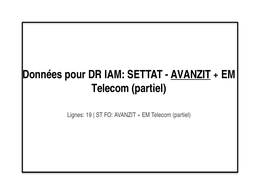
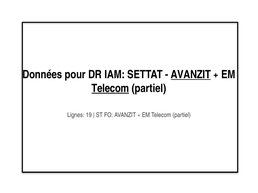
Telecom at (110, 89) underline: none -> present
